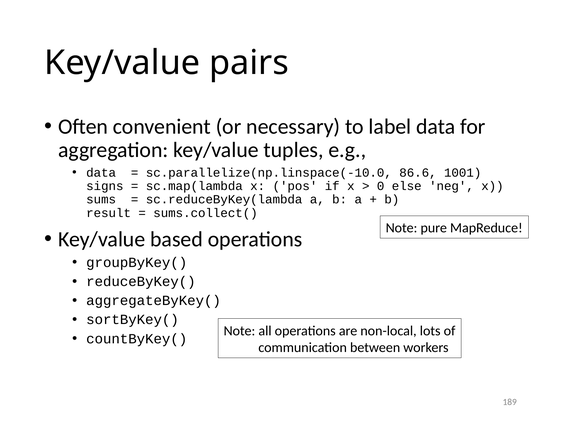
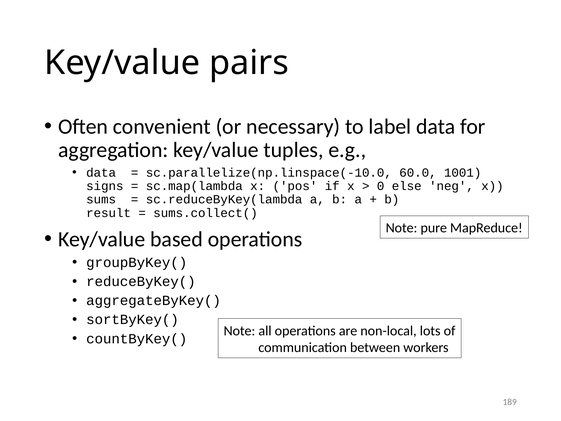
86.6: 86.6 -> 60.0
